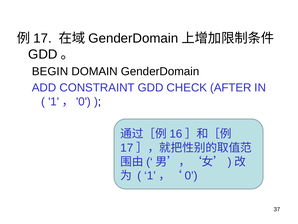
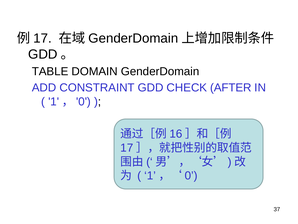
BEGIN: BEGIN -> TABLE
